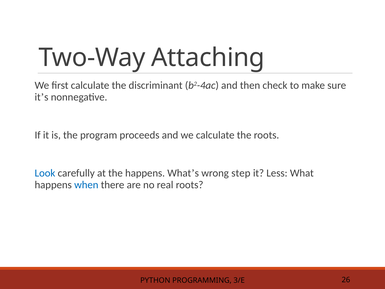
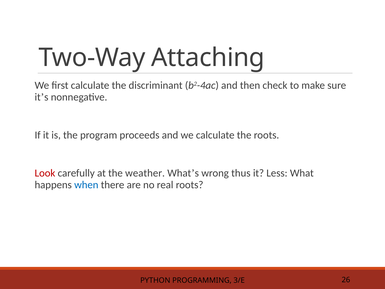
Look colour: blue -> red
the happens: happens -> weather
step: step -> thus
